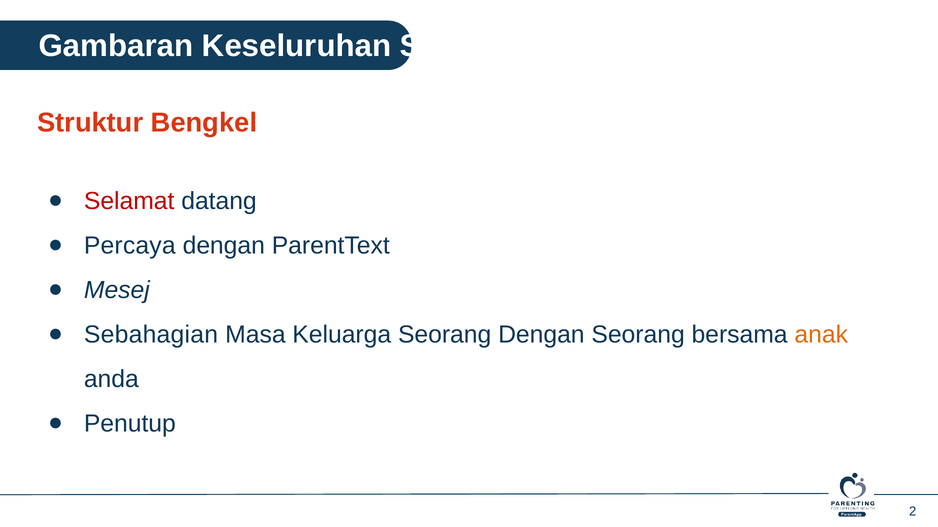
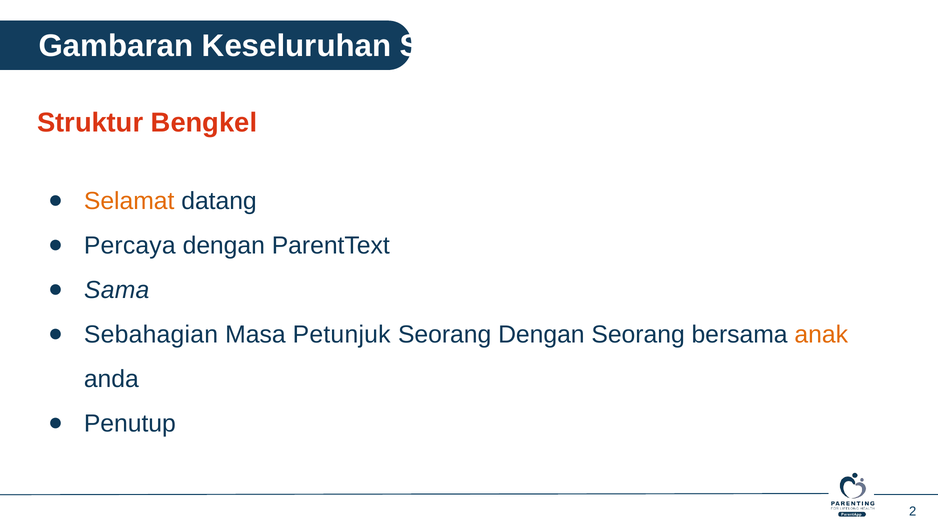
Selamat colour: red -> orange
Mesej: Mesej -> Sama
Keluarga: Keluarga -> Petunjuk
